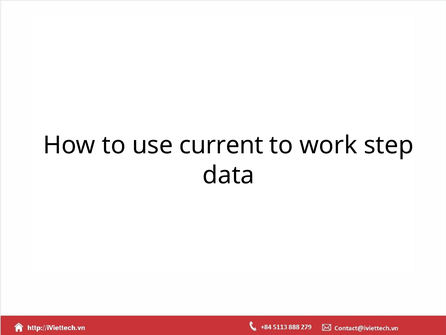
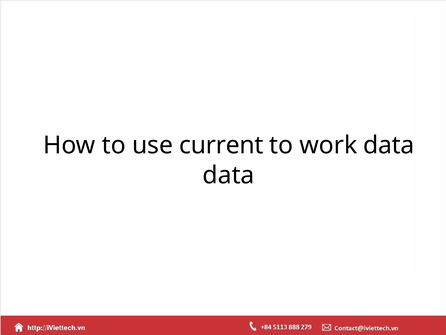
work step: step -> data
